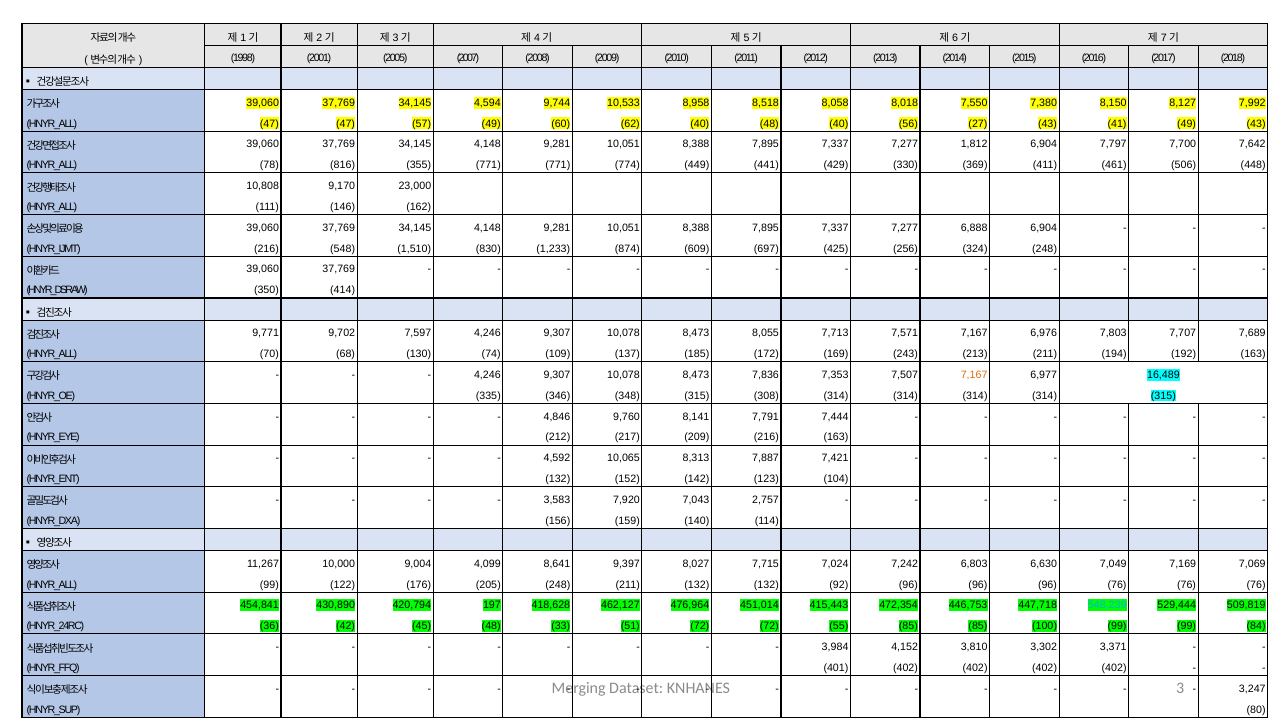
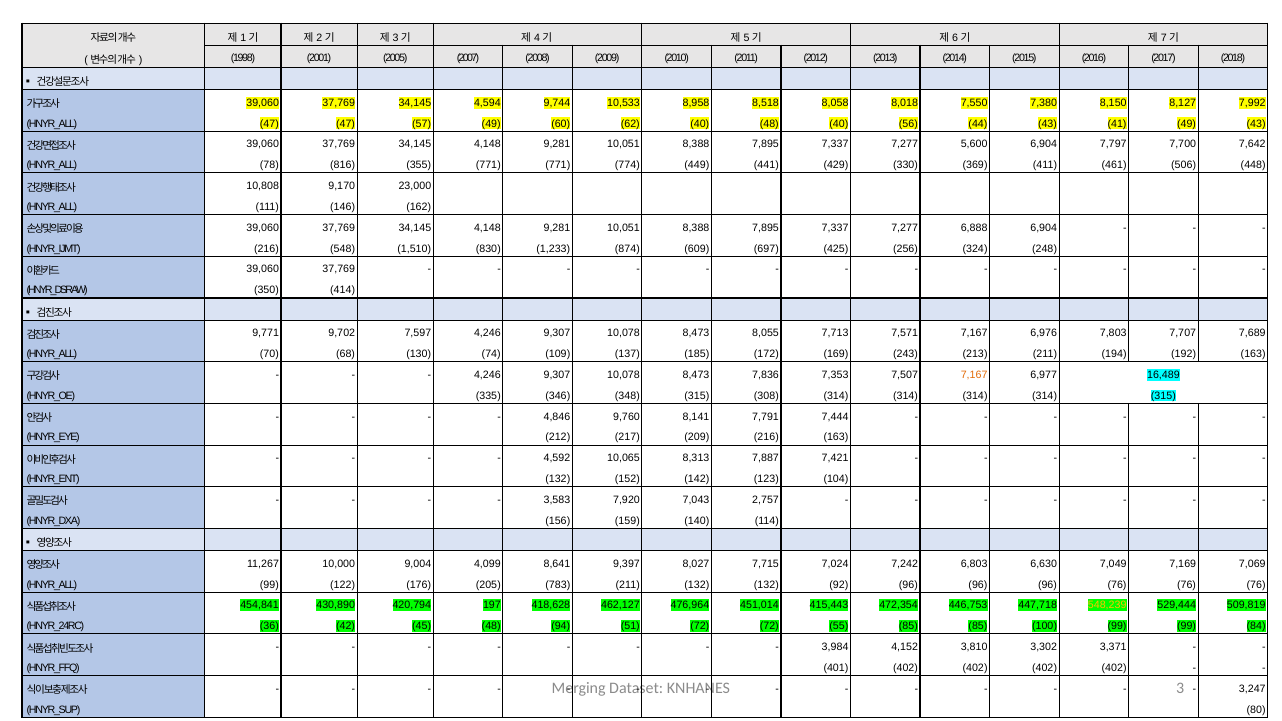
27: 27 -> 44
1,812: 1,812 -> 5,600
205 248: 248 -> 783
548,239 colour: light blue -> yellow
33: 33 -> 94
